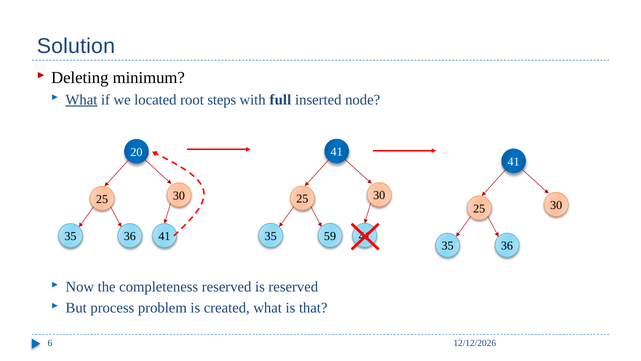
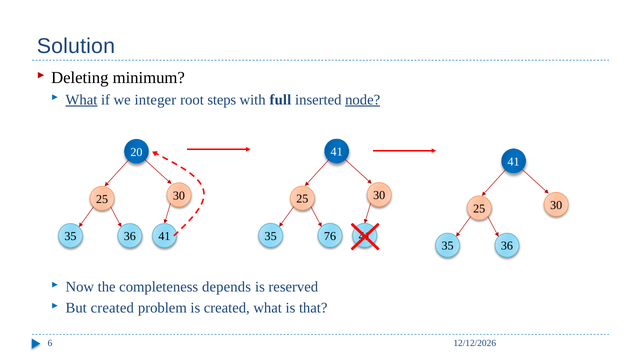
located: located -> integer
node underline: none -> present
59: 59 -> 76
completeness reserved: reserved -> depends
But process: process -> created
